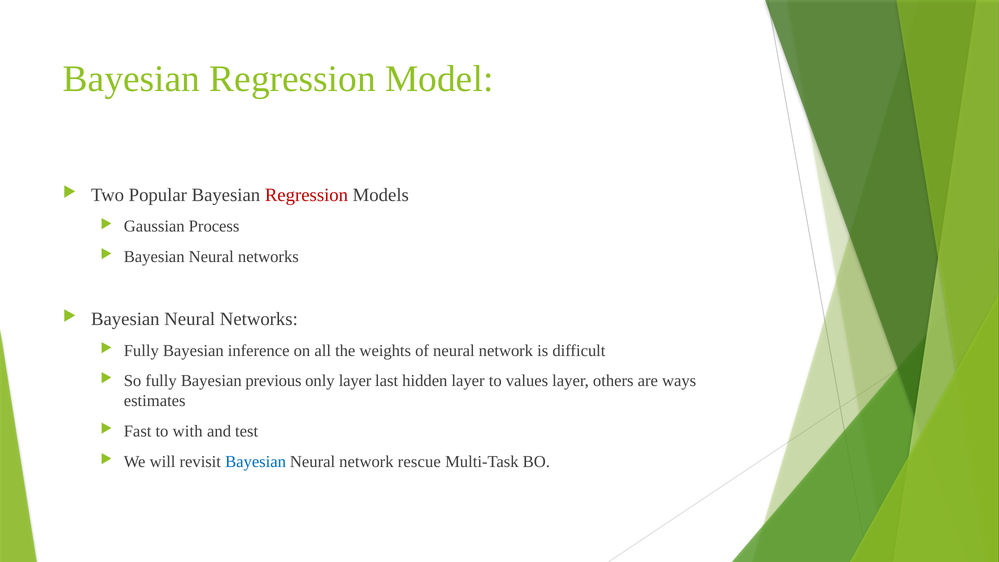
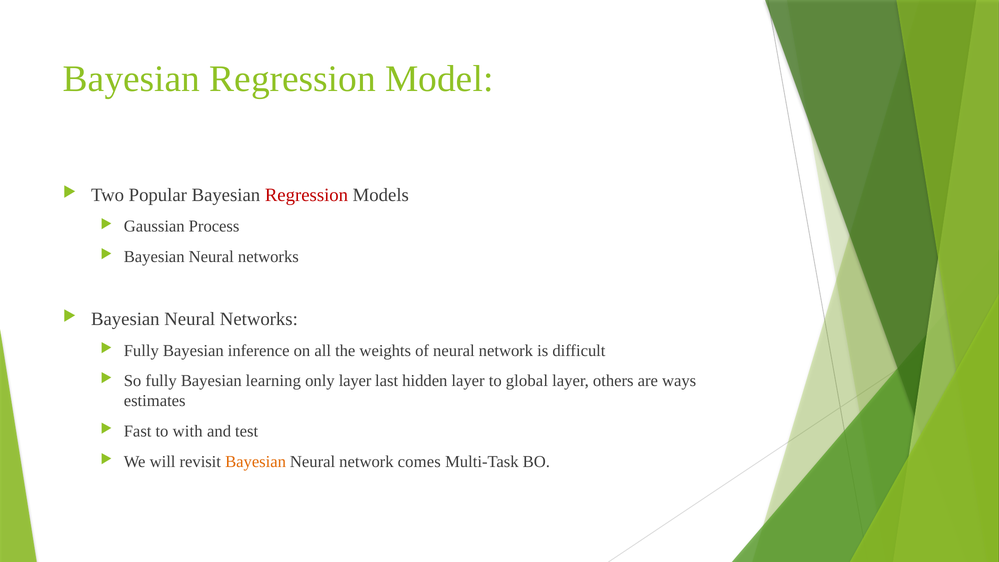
previous: previous -> learning
values: values -> global
Bayesian at (256, 462) colour: blue -> orange
rescue: rescue -> comes
